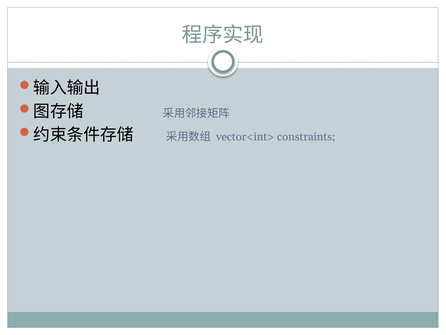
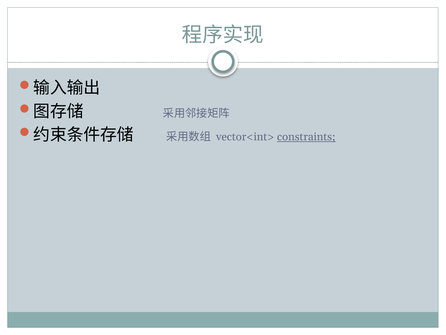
constraints underline: none -> present
